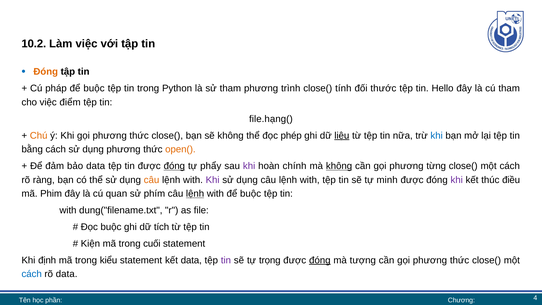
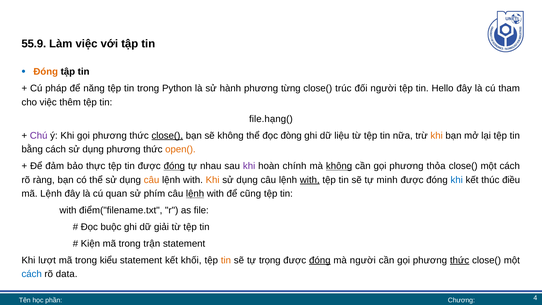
10.2: 10.2 -> 55.9
pháp để buộc: buộc -> năng
sử tham: tham -> hành
trình: trình -> từng
tính: tính -> trúc
đối thước: thước -> người
điểm: điểm -> thêm
Chú colour: orange -> purple
close( at (167, 136) underline: none -> present
phép: phép -> đòng
liệu underline: present -> none
khi at (437, 136) colour: blue -> orange
bảo data: data -> thực
phẩy: phẩy -> nhau
từng: từng -> thỏa
Khi at (213, 180) colour: purple -> orange
with at (310, 180) underline: none -> present
khi at (457, 180) colour: purple -> blue
mã Phim: Phim -> Lệnh
with để buộc: buộc -> cũng
dung("filename.txt: dung("filename.txt -> điểm("filename.txt
tích: tích -> giải
cuối: cuối -> trận
định: định -> lượt
kết data: data -> khối
tin at (226, 260) colour: purple -> orange
mà tượng: tượng -> người
thức at (460, 260) underline: none -> present
